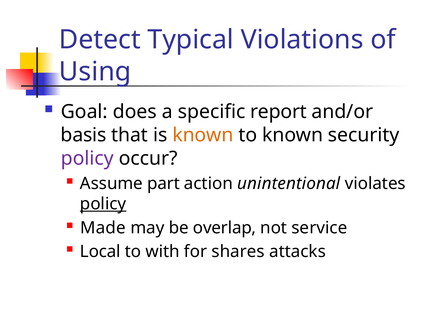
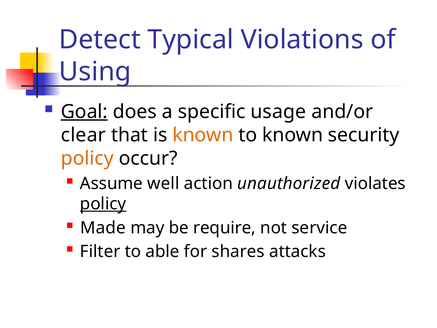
Goal underline: none -> present
report: report -> usage
basis: basis -> clear
policy at (87, 158) colour: purple -> orange
part: part -> well
unintentional: unintentional -> unauthorized
overlap: overlap -> require
Local: Local -> Filter
with: with -> able
